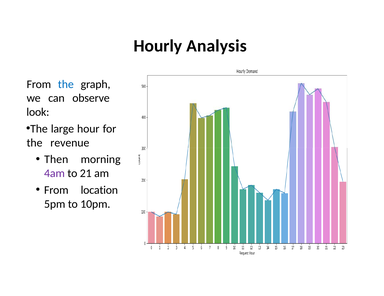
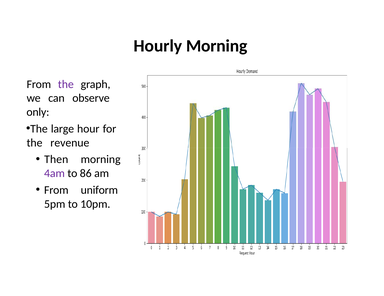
Hourly Analysis: Analysis -> Morning
the at (66, 84) colour: blue -> purple
look: look -> only
21: 21 -> 86
location: location -> uniform
